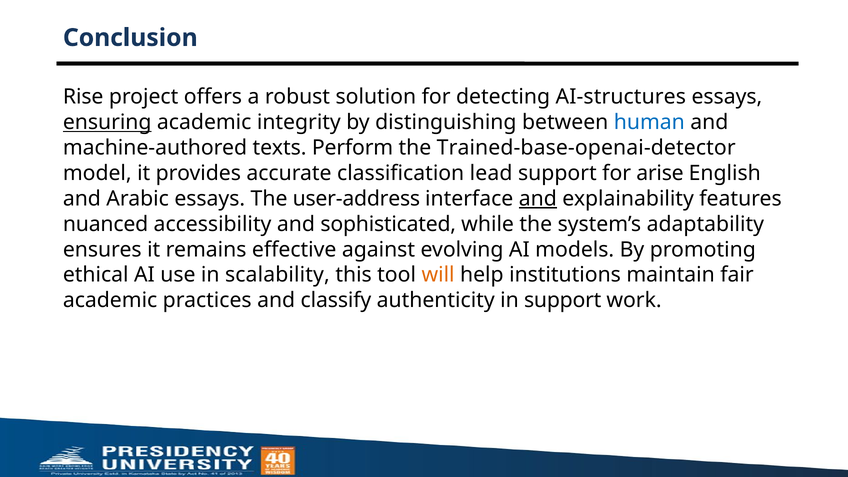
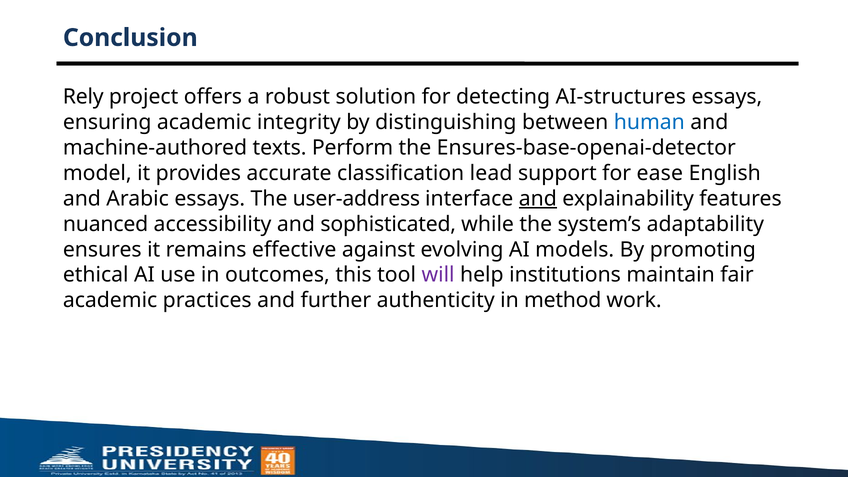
Rise: Rise -> Rely
ensuring underline: present -> none
Trained-base-openai-detector: Trained-base-openai-detector -> Ensures-base-openai-detector
arise: arise -> ease
scalability: scalability -> outcomes
will colour: orange -> purple
classify: classify -> further
in support: support -> method
